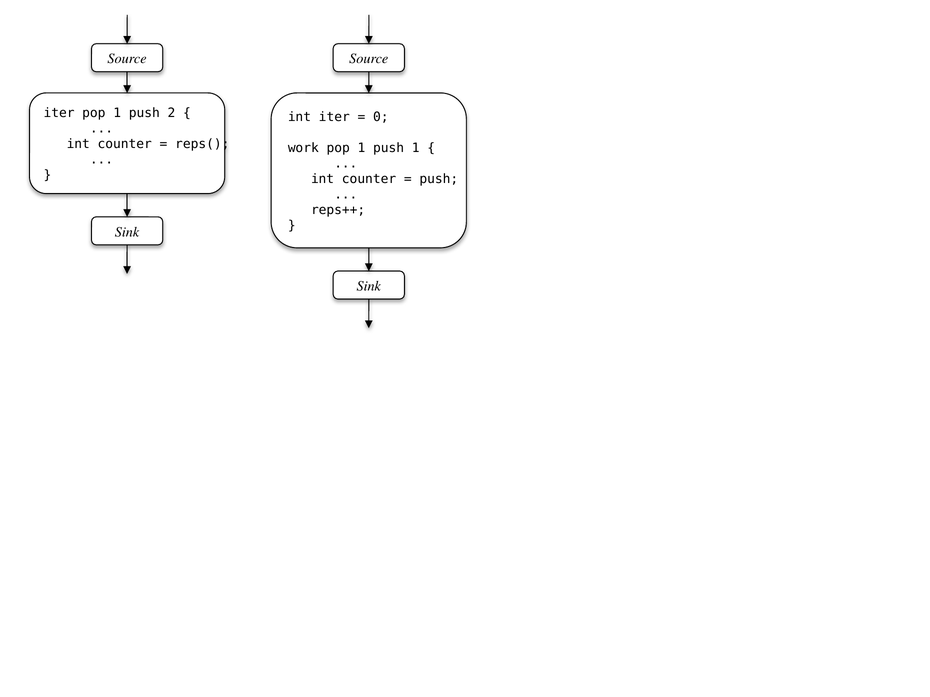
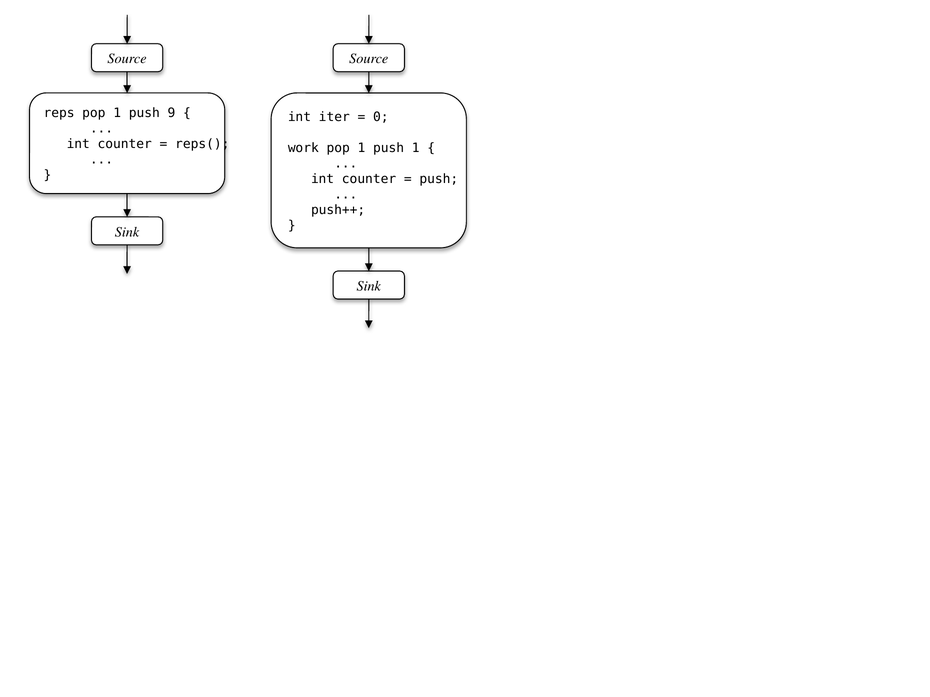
iter at (59, 113): iter -> reps
2: 2 -> 9
reps++: reps++ -> push++
